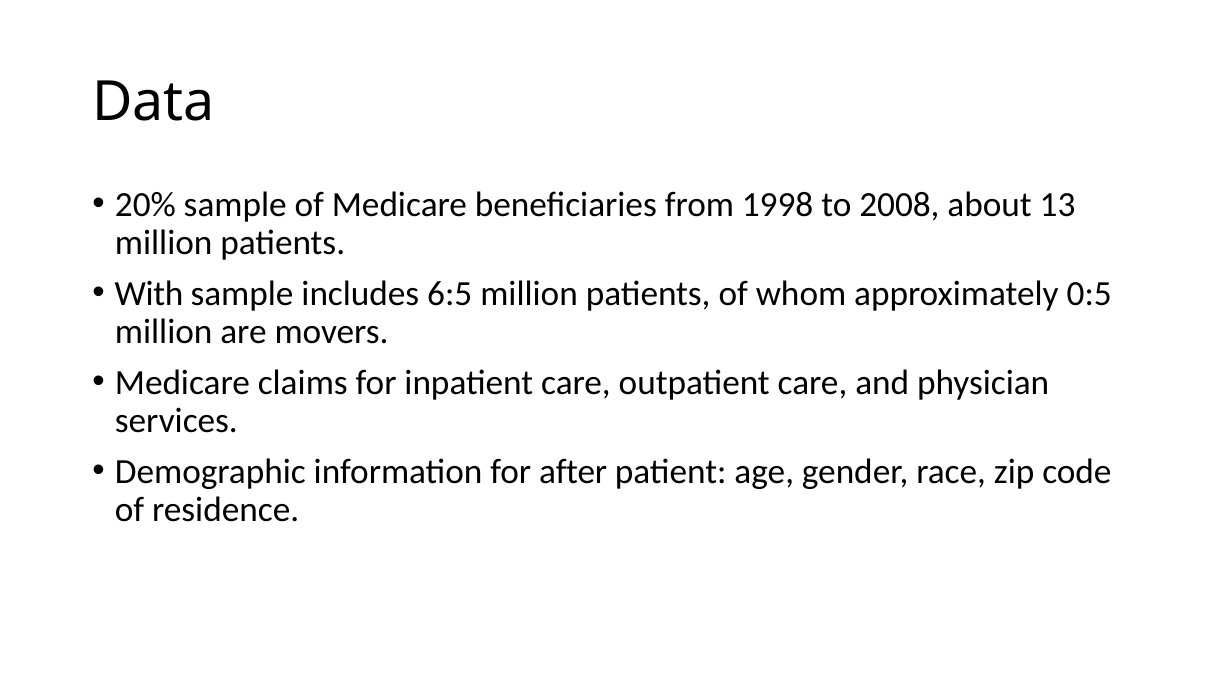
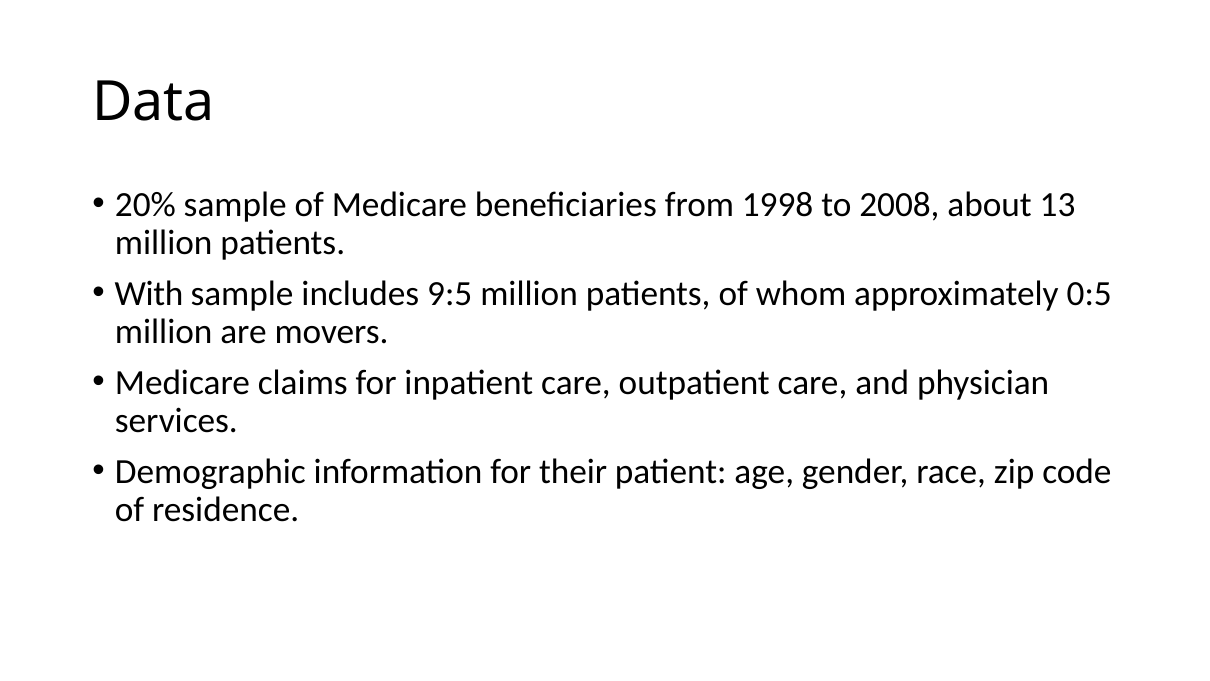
6:5: 6:5 -> 9:5
after: after -> their
